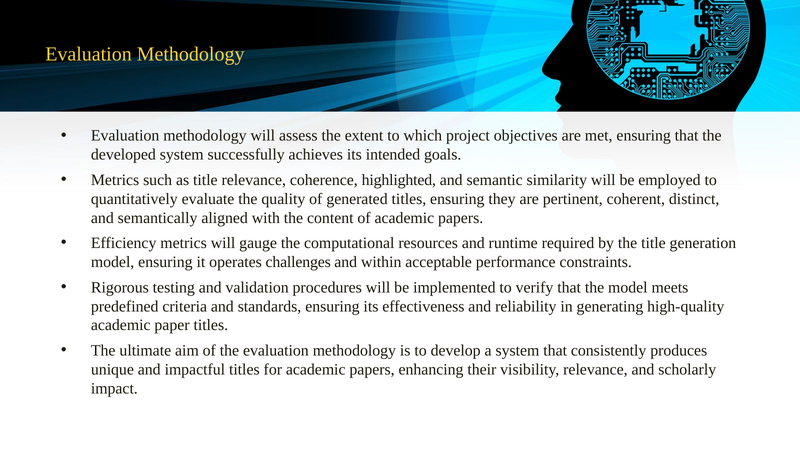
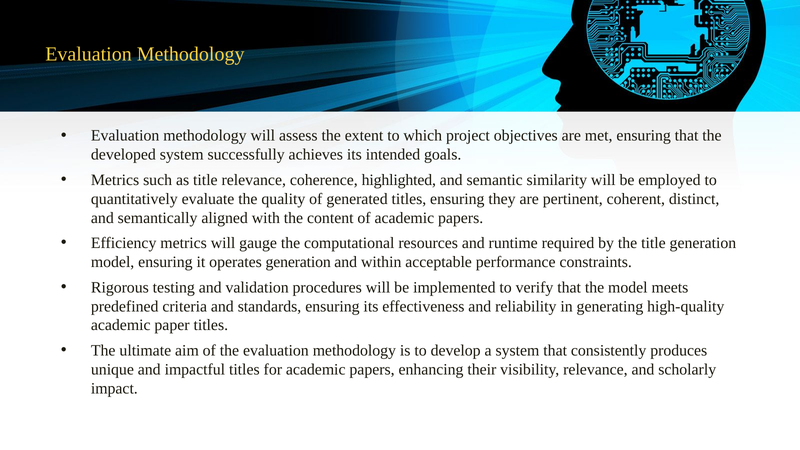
operates challenges: challenges -> generation
